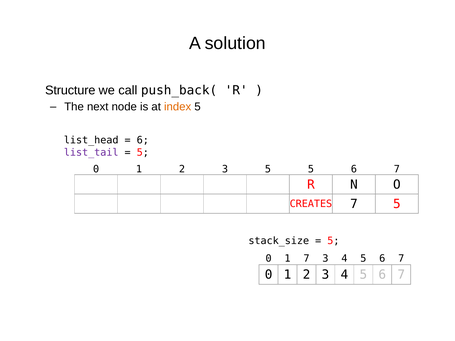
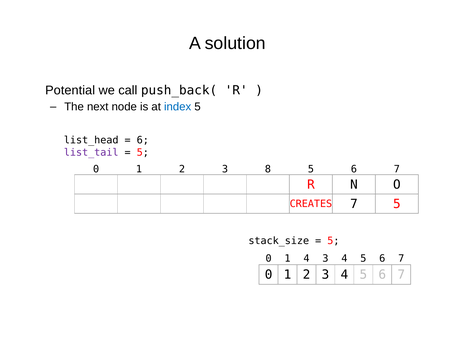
Structure: Structure -> Potential
index colour: orange -> blue
3 5: 5 -> 8
1 7: 7 -> 4
